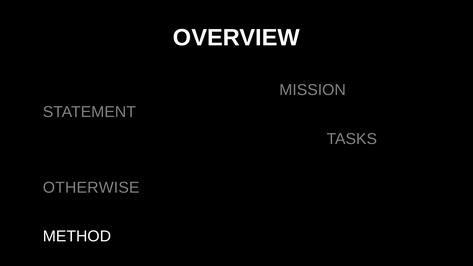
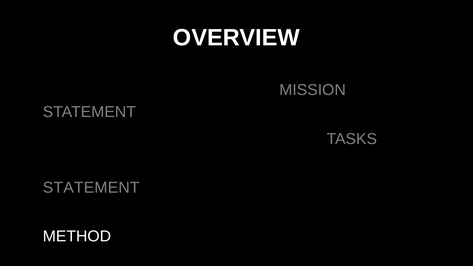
OTHERWISE at (91, 188): OTHERWISE -> STATEMENT
